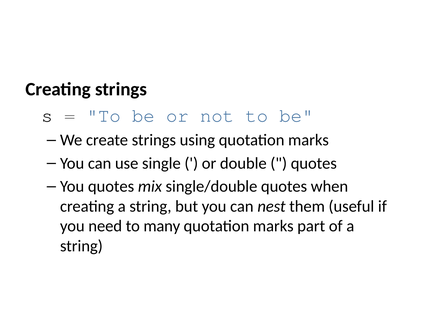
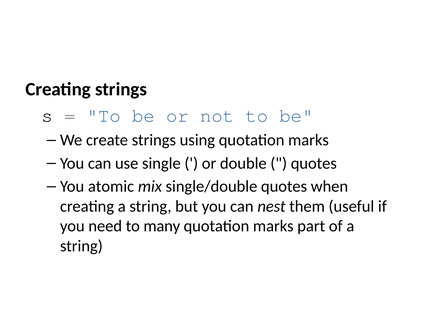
You quotes: quotes -> atomic
